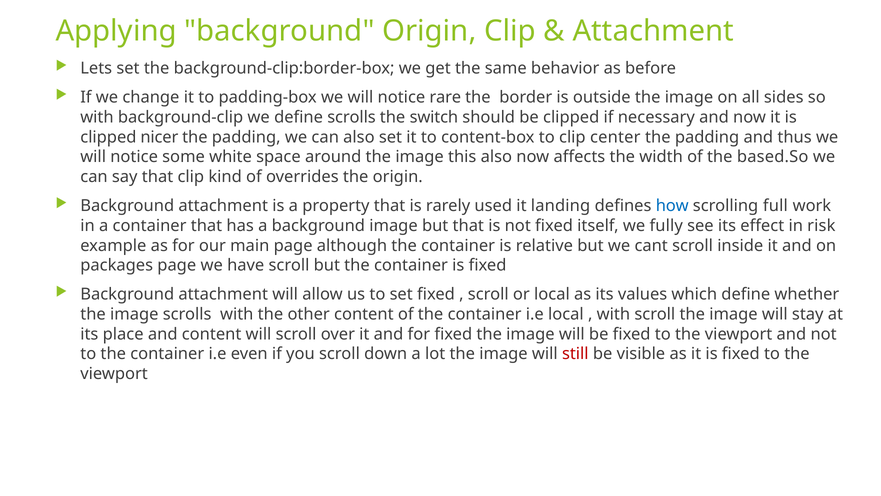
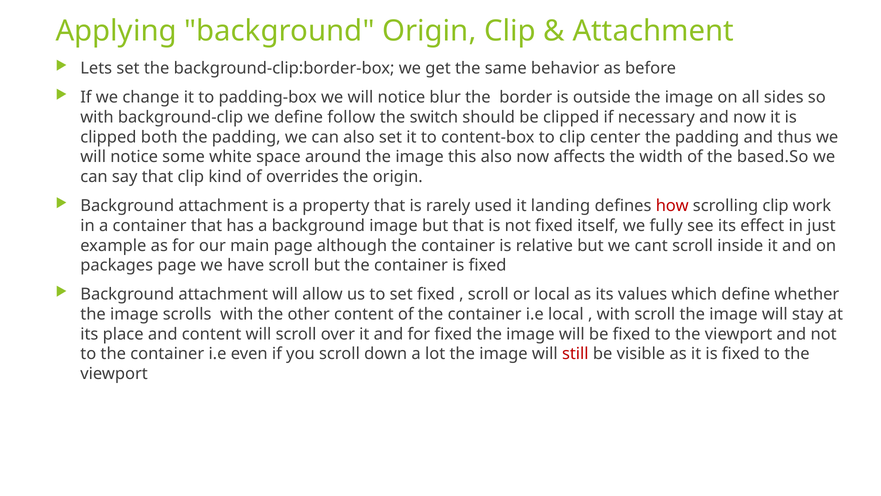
rare: rare -> blur
define scrolls: scrolls -> follow
nicer: nicer -> both
how colour: blue -> red
scrolling full: full -> clip
risk: risk -> just
